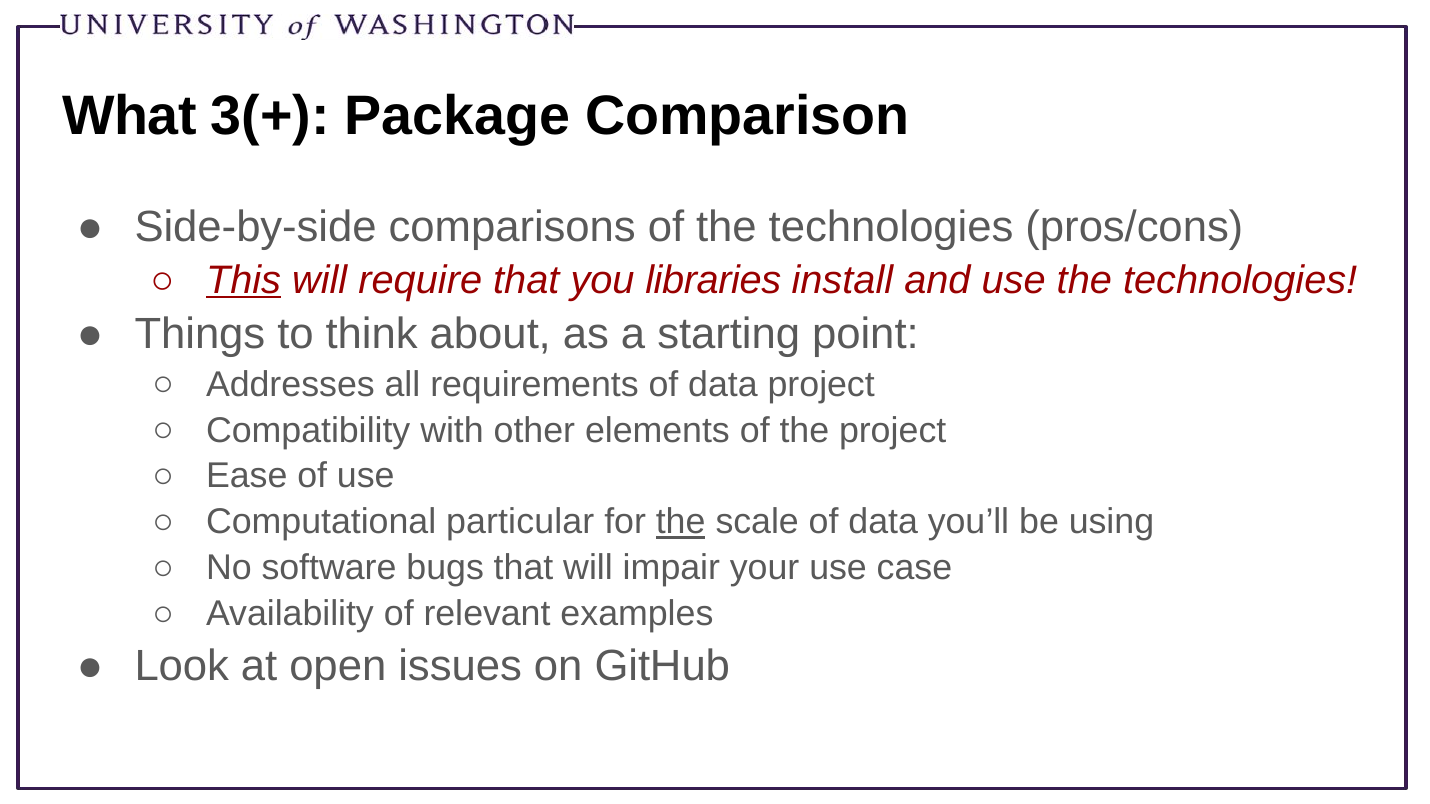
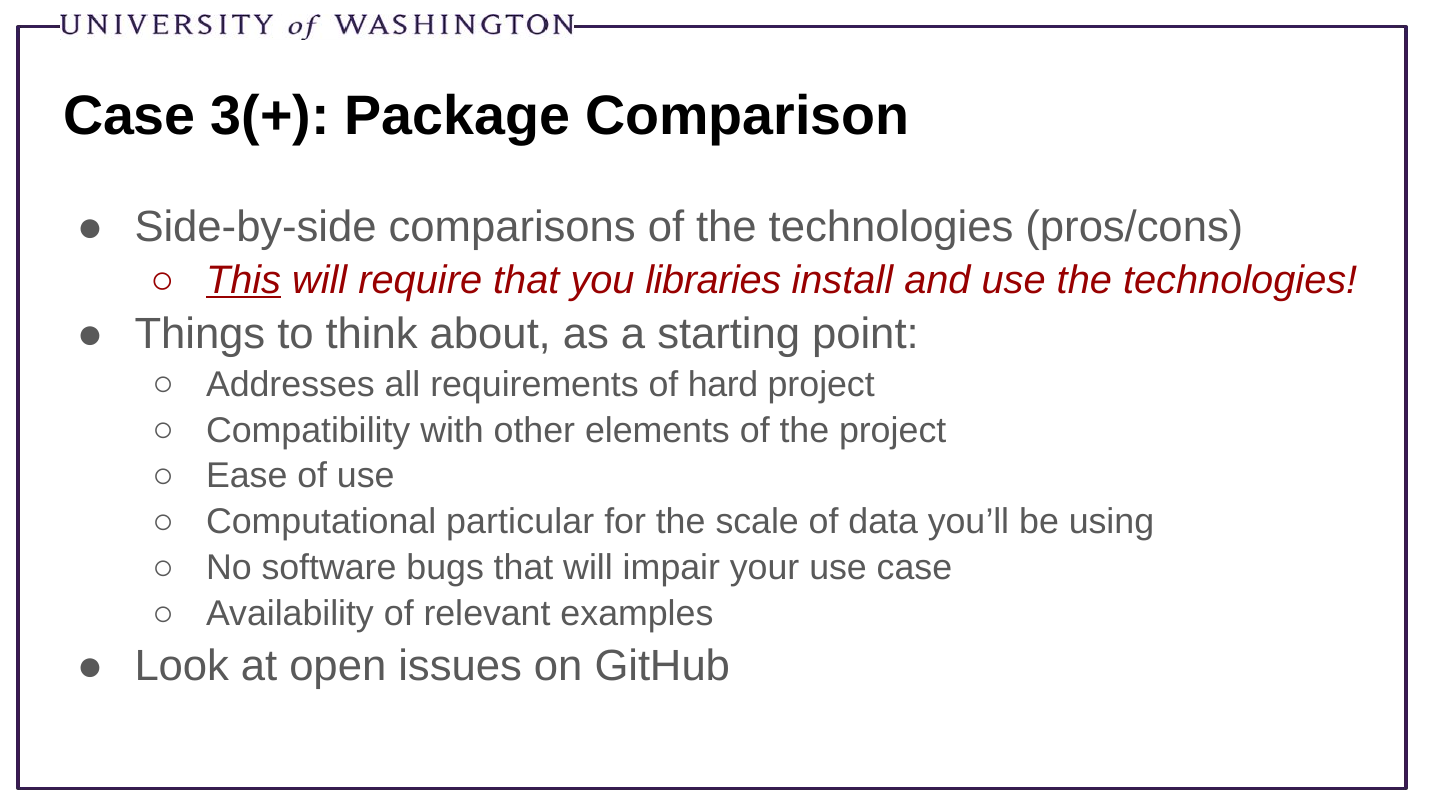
What at (130, 116): What -> Case
requirements of data: data -> hard
the at (681, 522) underline: present -> none
